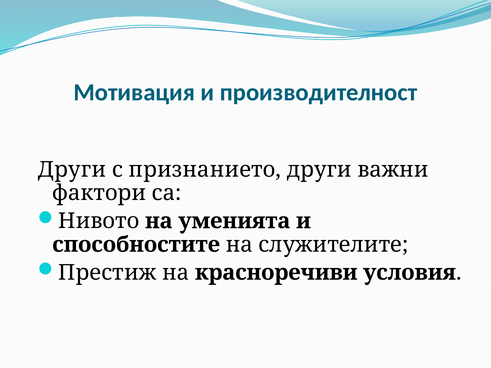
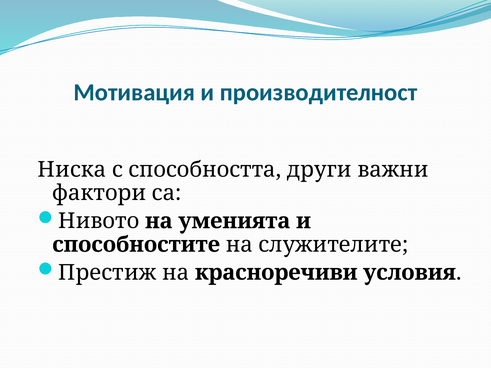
Други at (72, 170): Други -> Ниска
признанието: признанието -> способността
